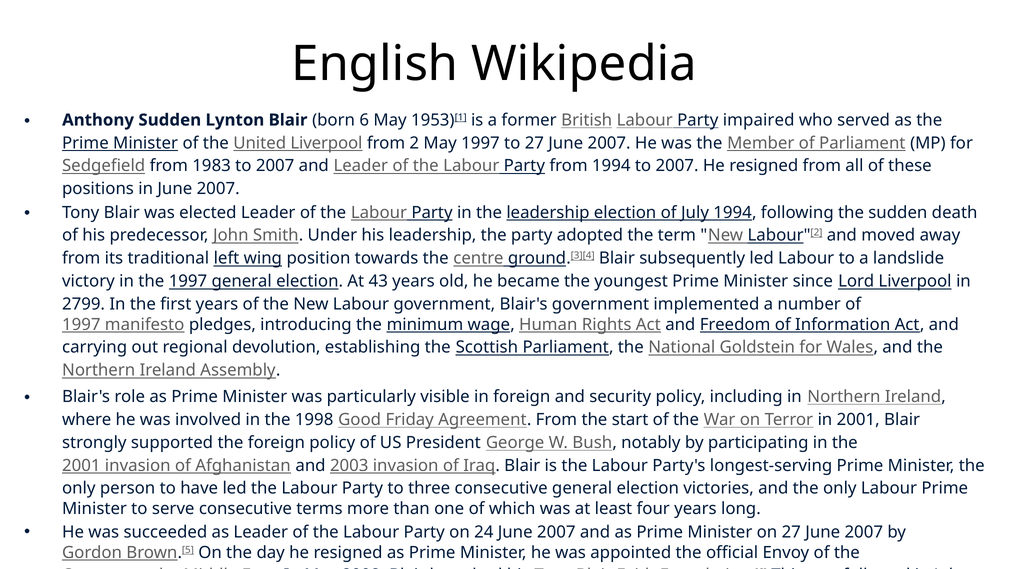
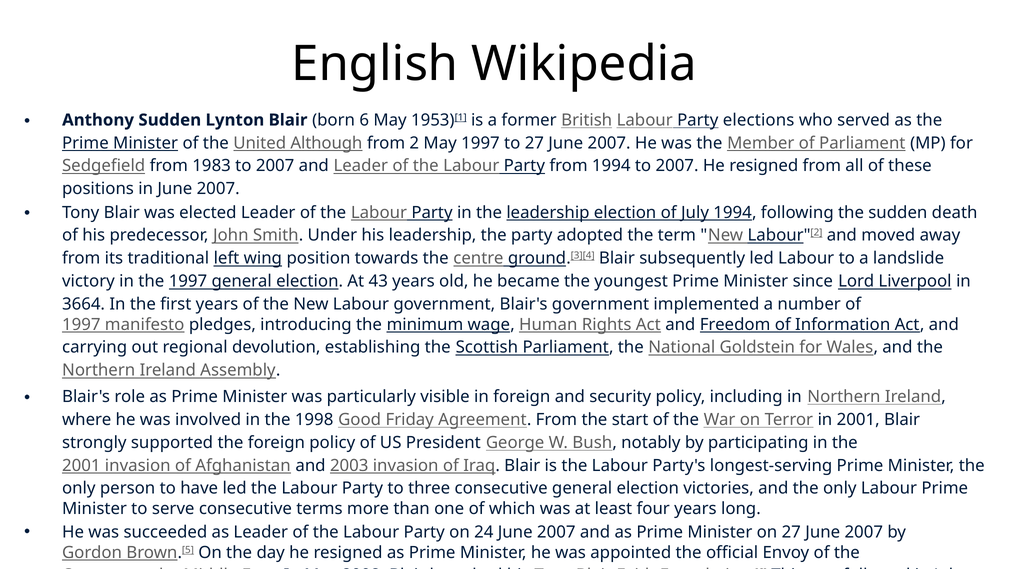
impaired: impaired -> elections
United Liverpool: Liverpool -> Although
2799: 2799 -> 3664
